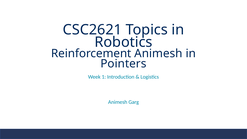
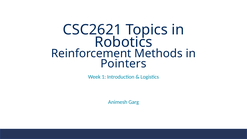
Reinforcement Animesh: Animesh -> Methods
